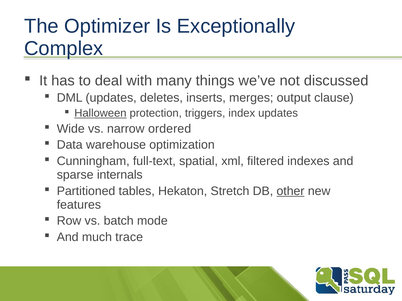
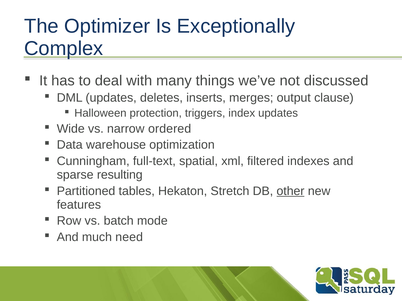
Halloween underline: present -> none
internals: internals -> resulting
trace: trace -> need
